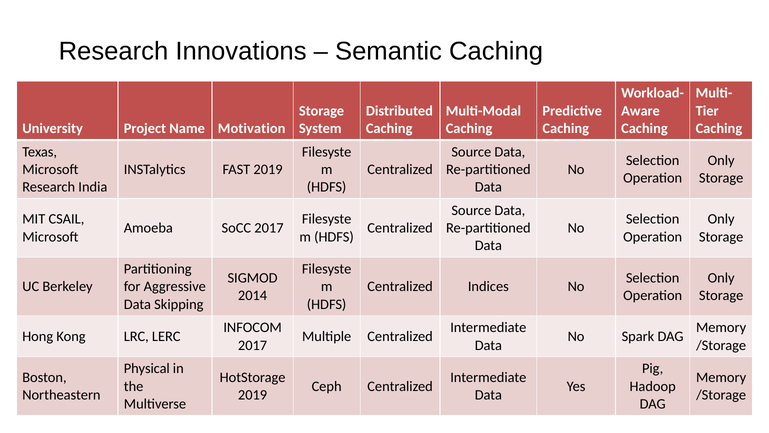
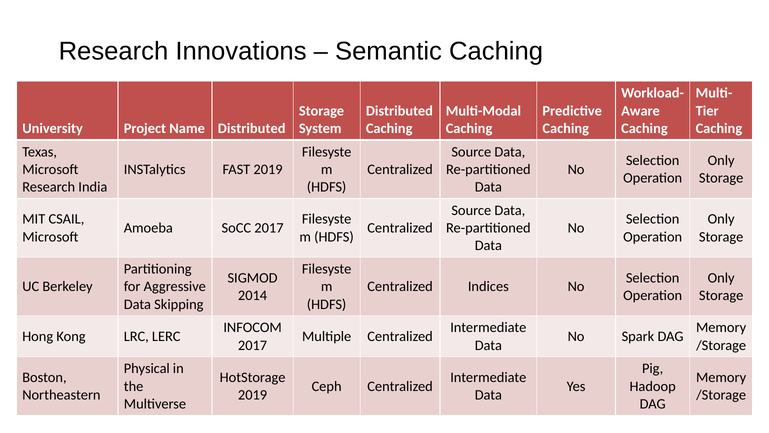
Name Motivation: Motivation -> Distributed
